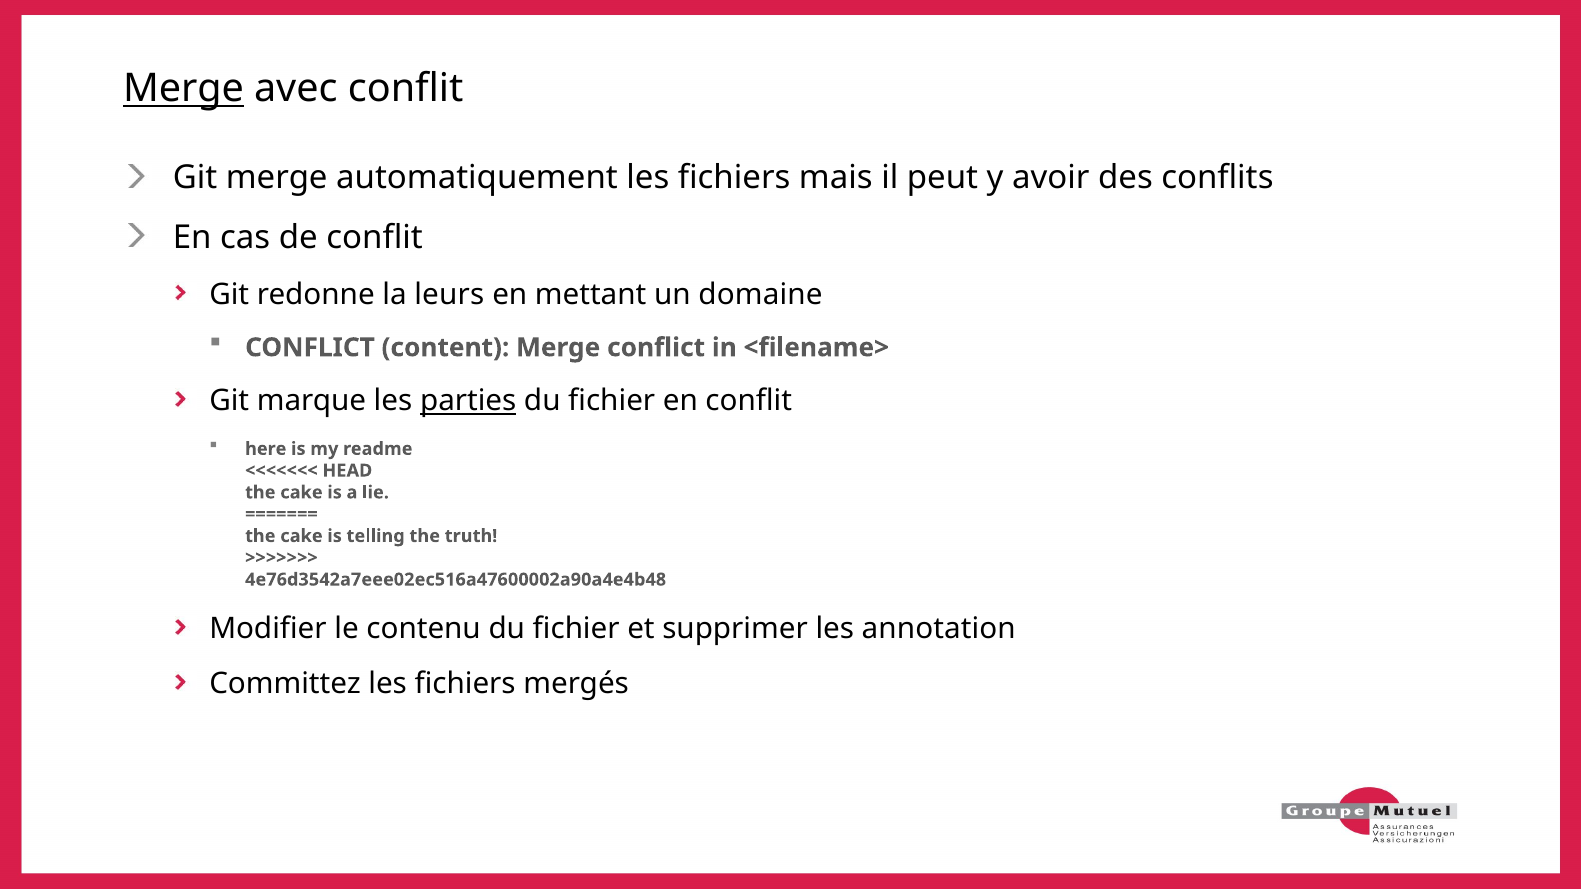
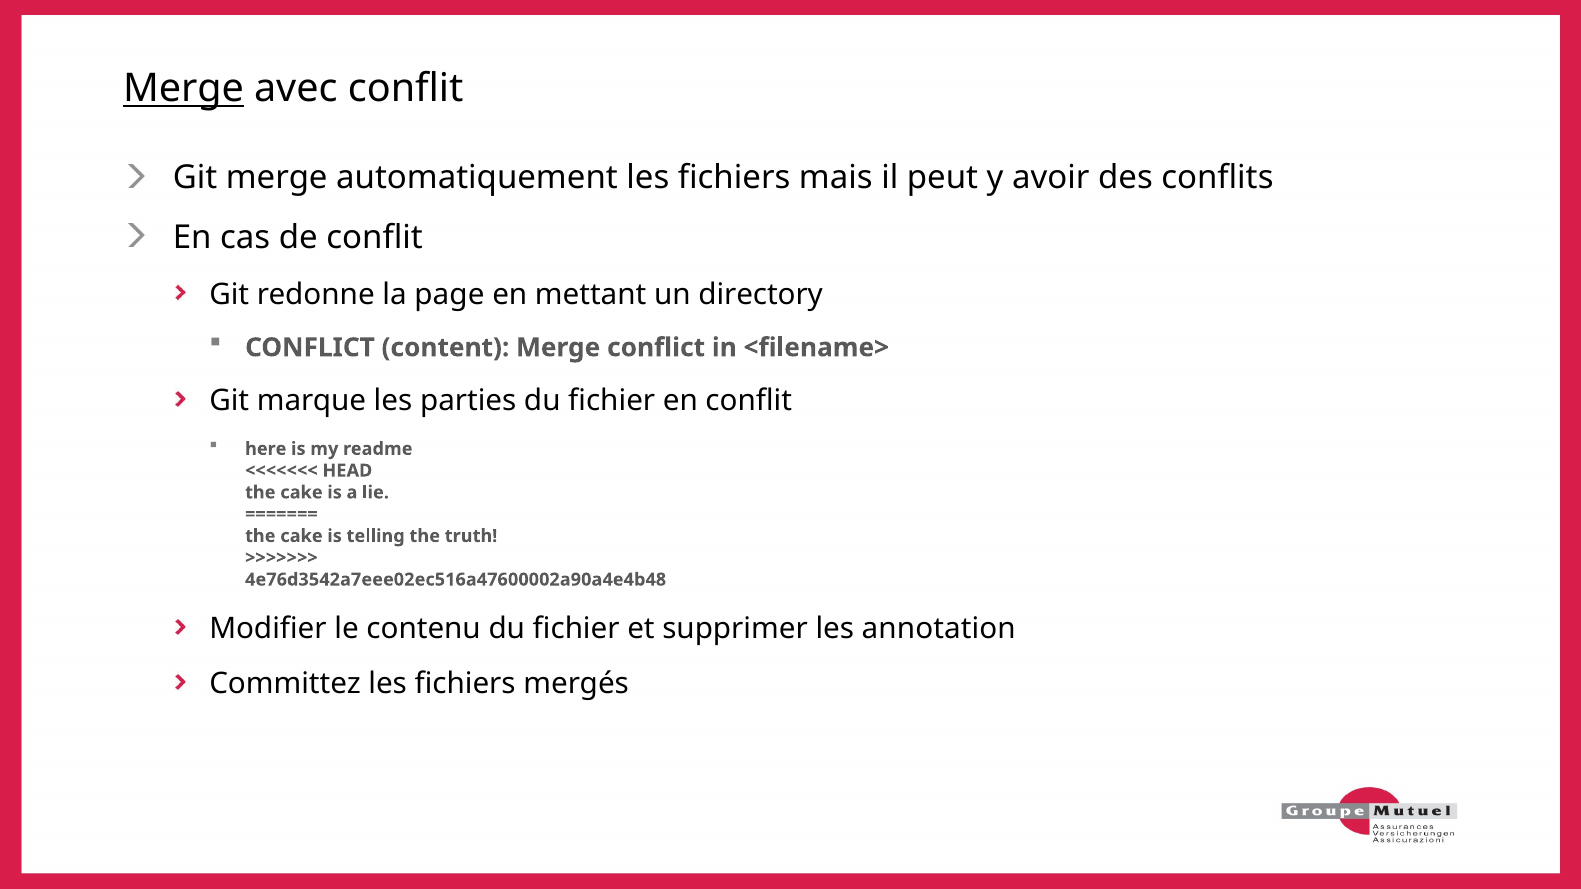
leurs: leurs -> page
domaine: domaine -> directory
parties underline: present -> none
